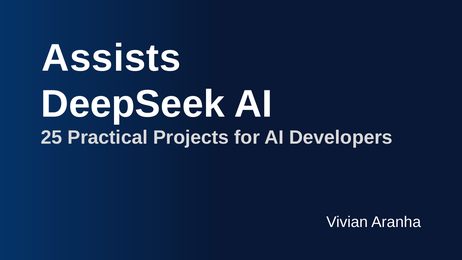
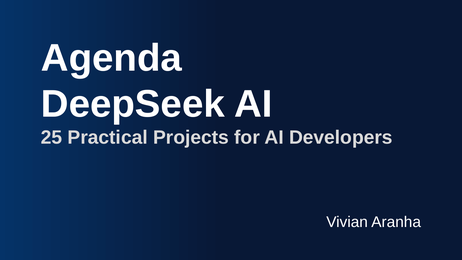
Assists: Assists -> Agenda
